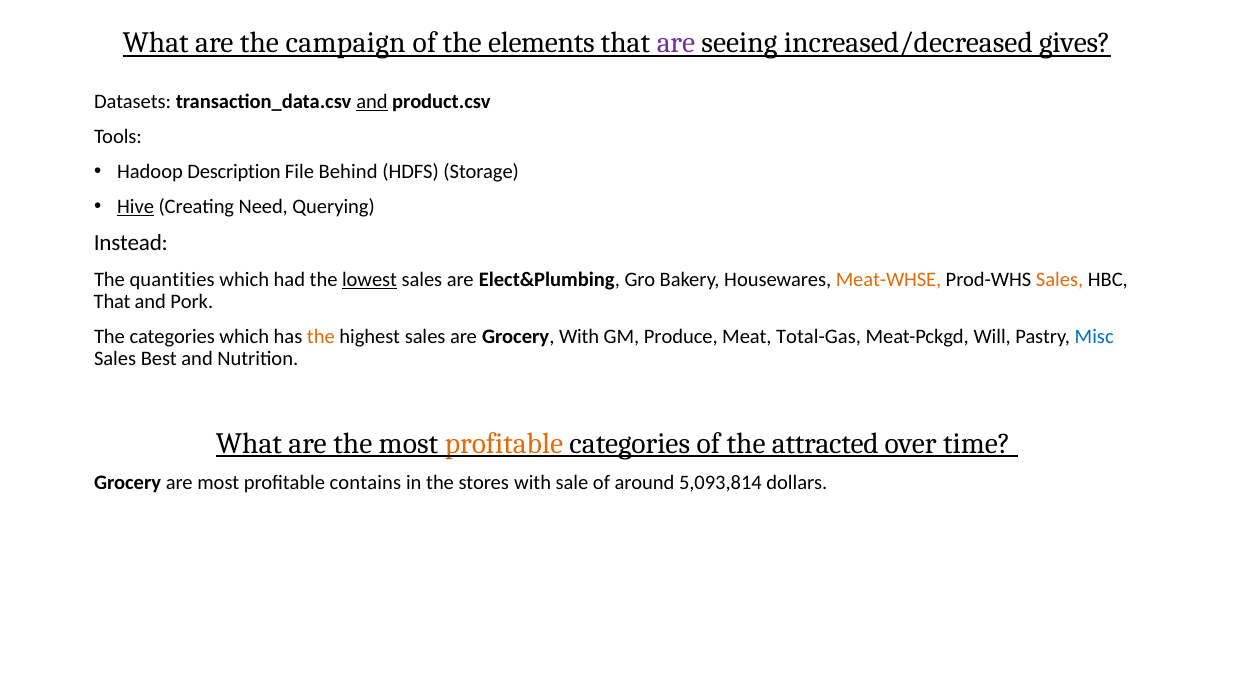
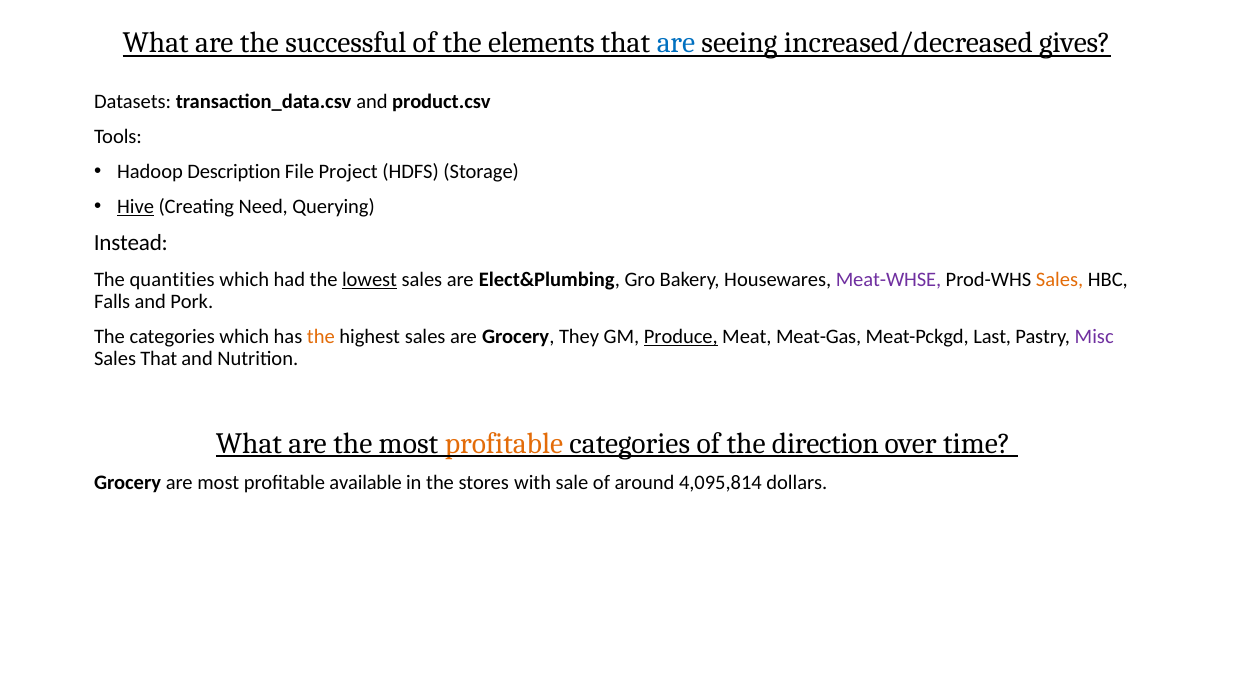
campaign: campaign -> successful
are at (676, 43) colour: purple -> blue
and at (372, 102) underline: present -> none
Behind: Behind -> Project
Meat-WHSE colour: orange -> purple
That at (112, 302): That -> Falls
Grocery With: With -> They
Produce underline: none -> present
Total-Gas: Total-Gas -> Meat-Gas
Will: Will -> Last
Misc colour: blue -> purple
Sales Best: Best -> That
attracted: attracted -> direction
contains: contains -> available
5,093,814: 5,093,814 -> 4,095,814
